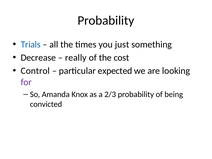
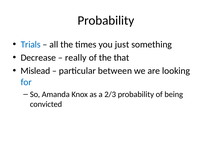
cost: cost -> that
Control: Control -> Mislead
expected: expected -> between
for colour: purple -> blue
